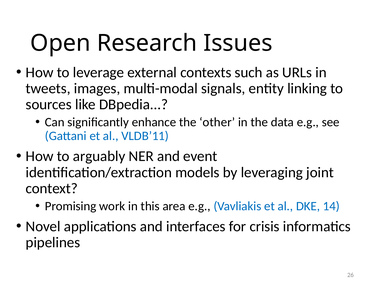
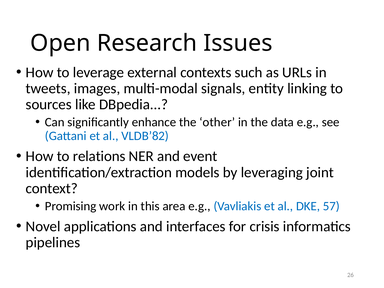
VLDB’11: VLDB’11 -> VLDB’82
arguably: arguably -> relations
14: 14 -> 57
